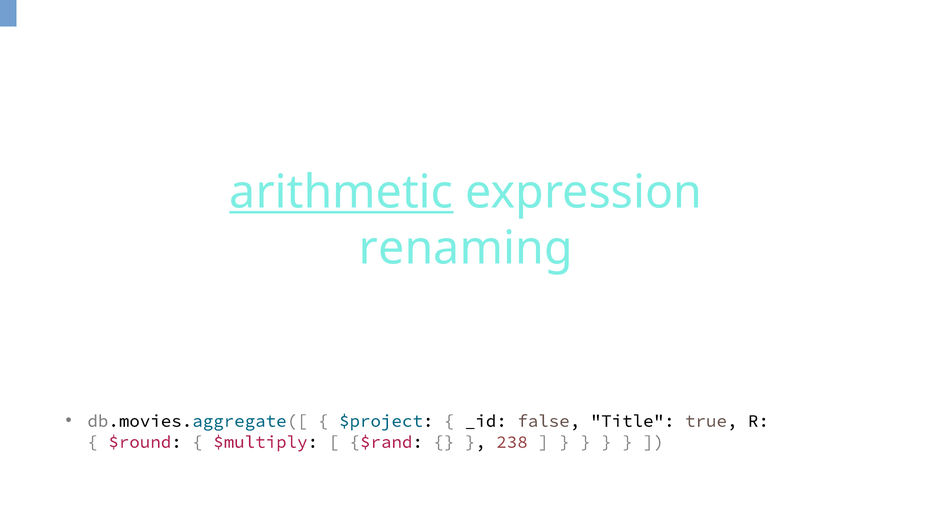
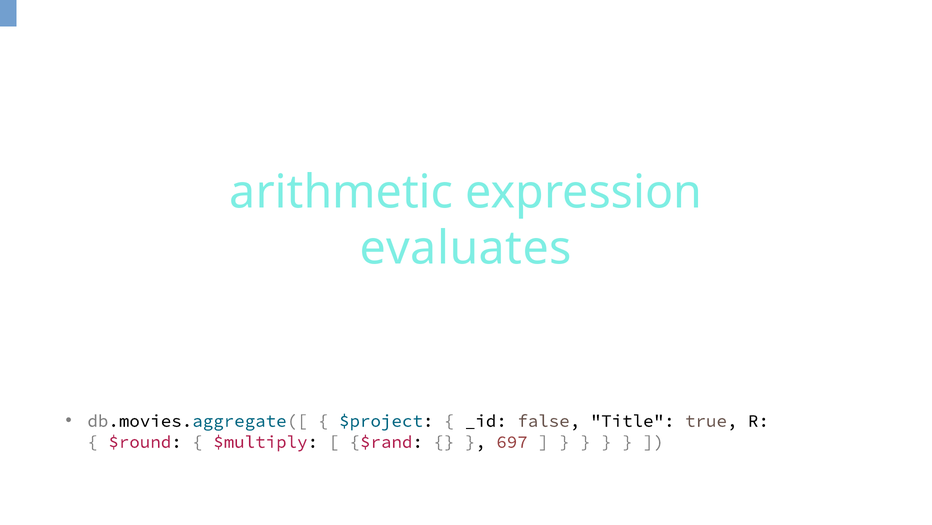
arithmetic underline: present -> none
renaming: renaming -> evaluates
238: 238 -> 697
